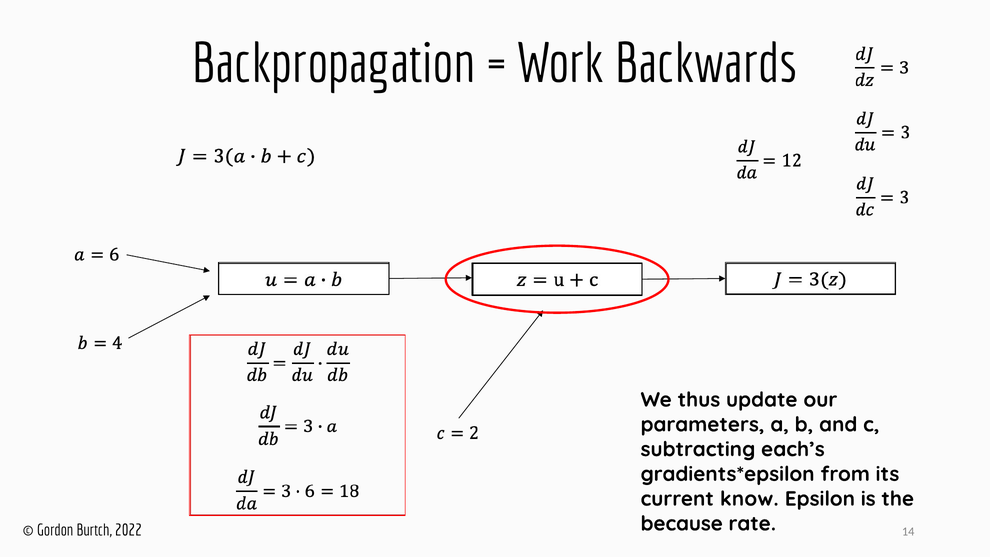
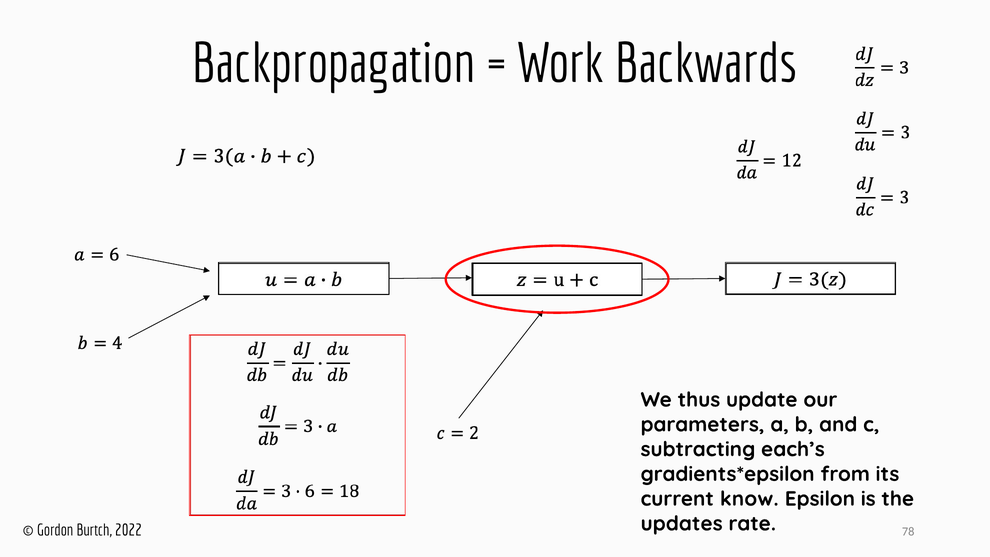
because: because -> updates
14: 14 -> 78
